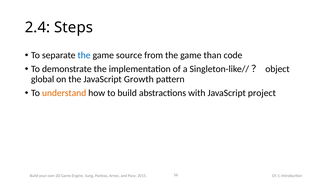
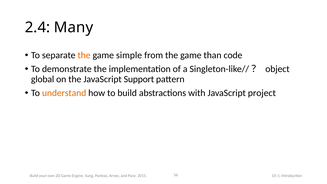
Steps: Steps -> Many
the at (84, 55) colour: blue -> orange
source: source -> simple
Growth: Growth -> Support
